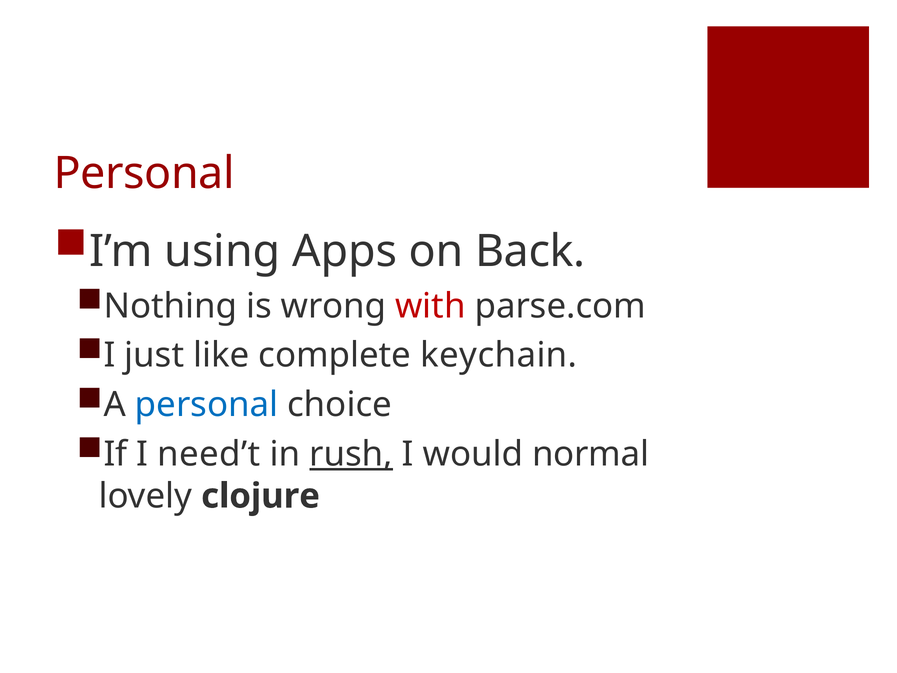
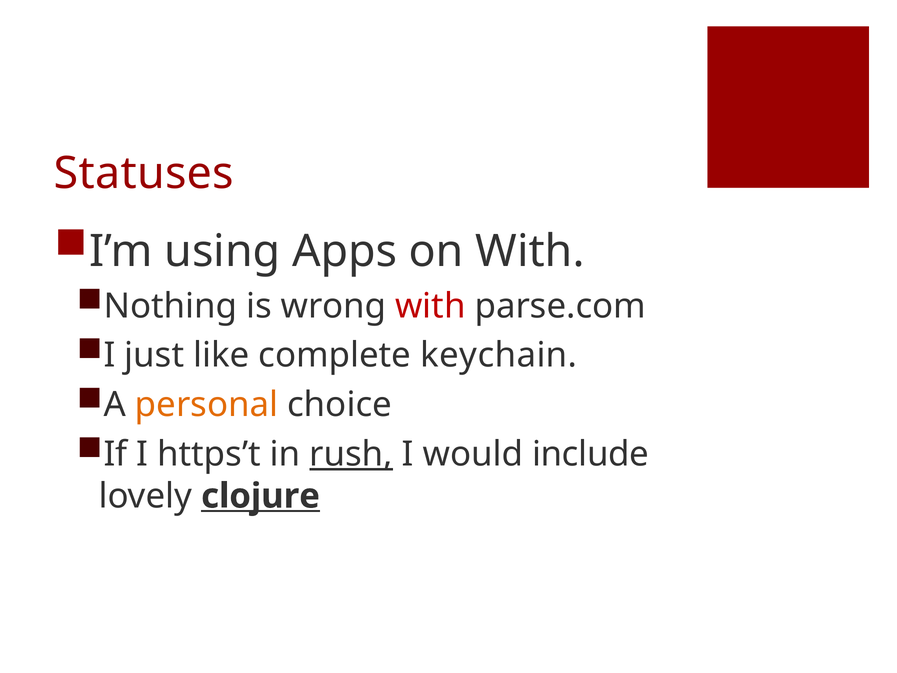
Personal at (144, 174): Personal -> Statuses
on Back: Back -> With
personal at (207, 405) colour: blue -> orange
need’t: need’t -> https’t
normal: normal -> include
clojure underline: none -> present
